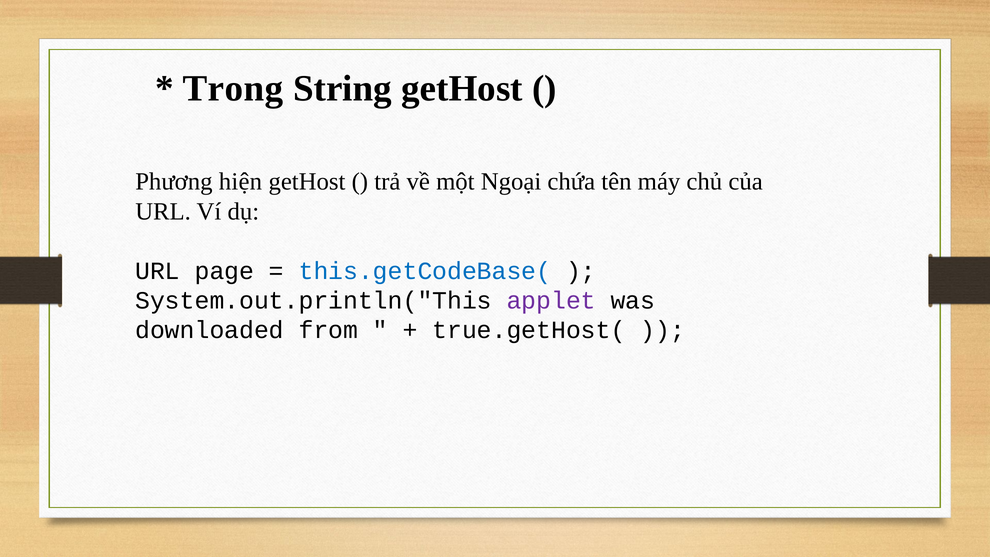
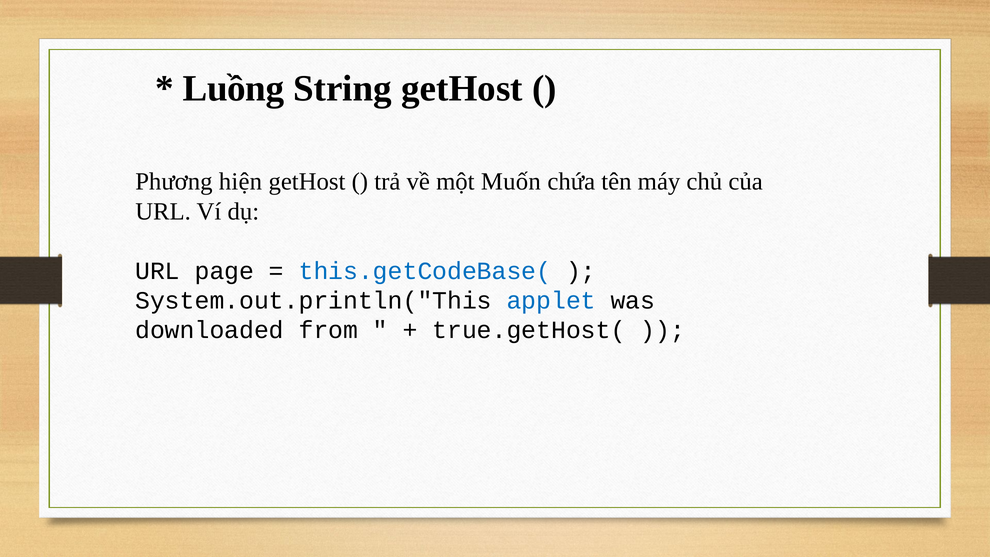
Trong: Trong -> Luồng
Ngoại: Ngoại -> Muốn
applet colour: purple -> blue
